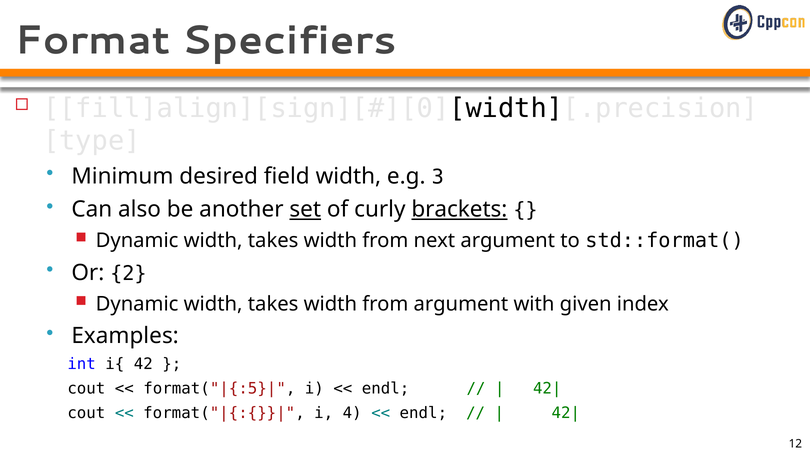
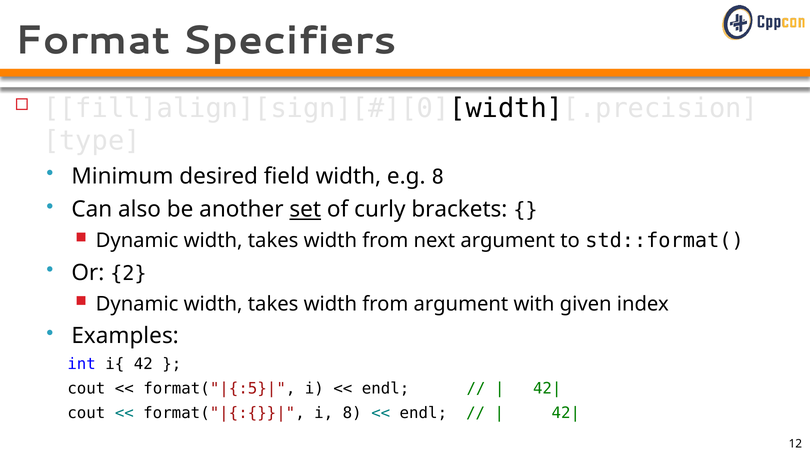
e.g 3: 3 -> 8
brackets underline: present -> none
i 4: 4 -> 8
